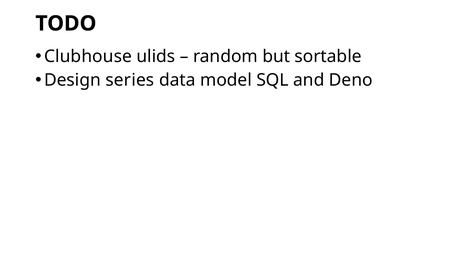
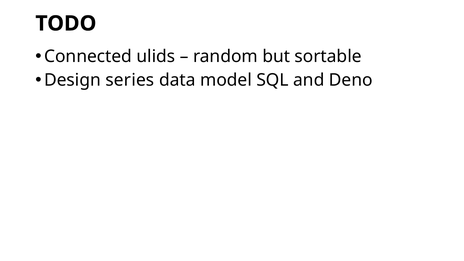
Clubhouse: Clubhouse -> Connected
